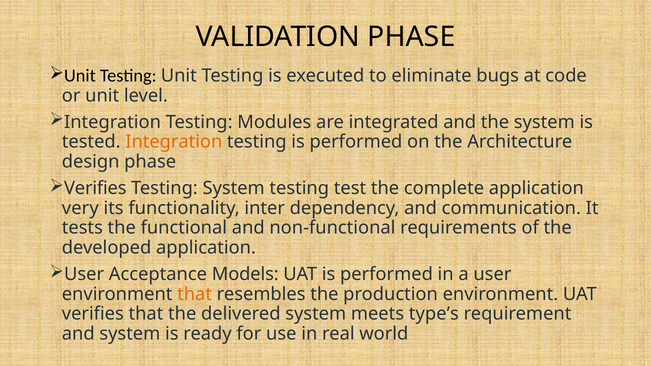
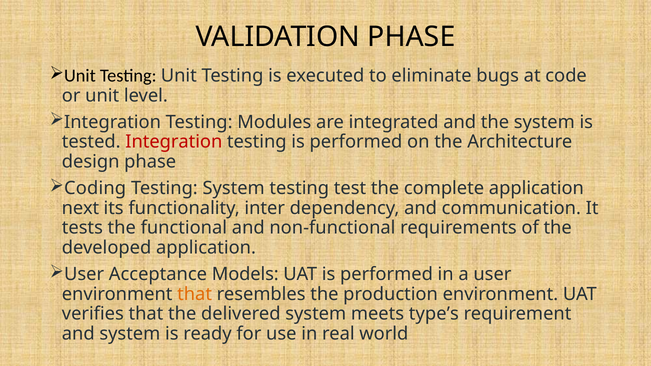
Integration at (174, 142) colour: orange -> red
Verifies at (95, 188): Verifies -> Coding
very: very -> next
